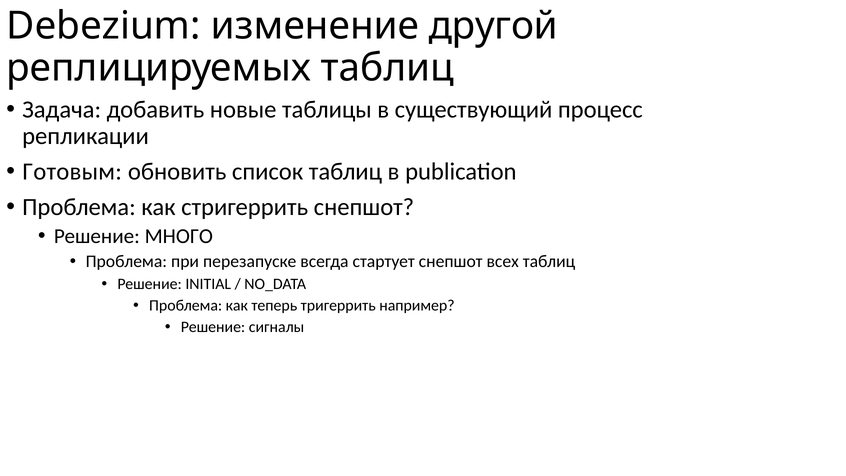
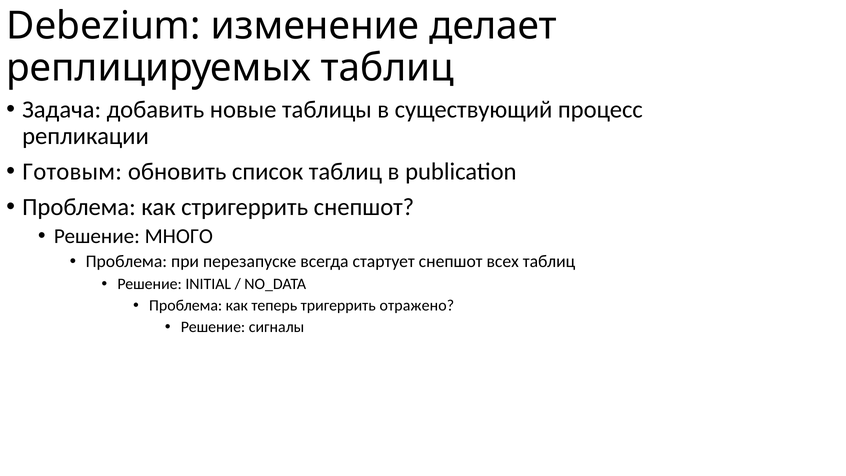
другой: другой -> делает
например: например -> отражено
